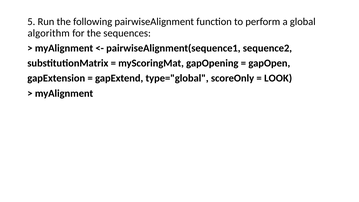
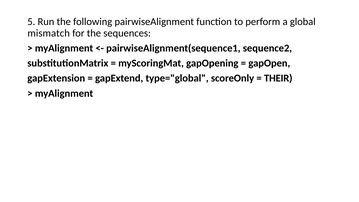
algorithm: algorithm -> mismatch
LOOK: LOOK -> THEIR
